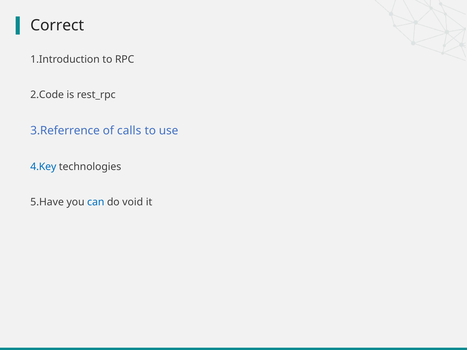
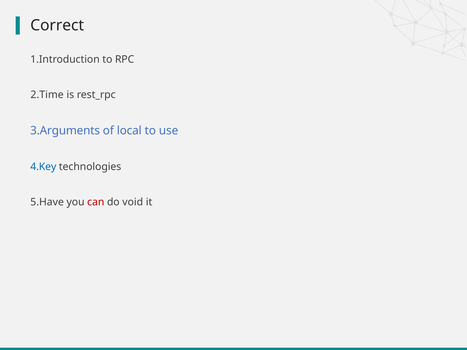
2.Code: 2.Code -> 2.Time
3.Referrence: 3.Referrence -> 3.Arguments
calls: calls -> local
can colour: blue -> red
